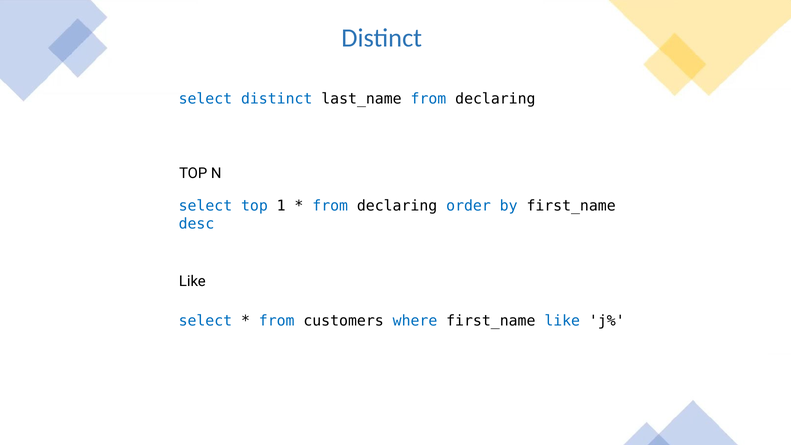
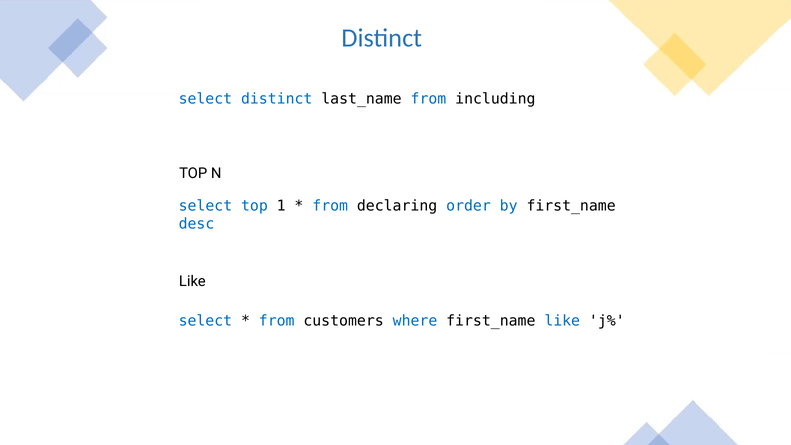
last_name from declaring: declaring -> including
